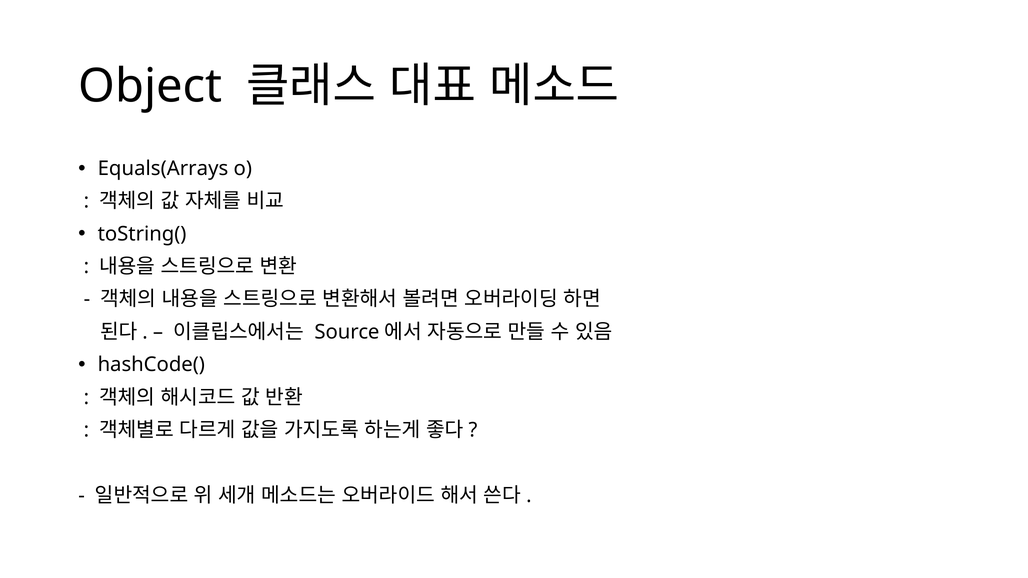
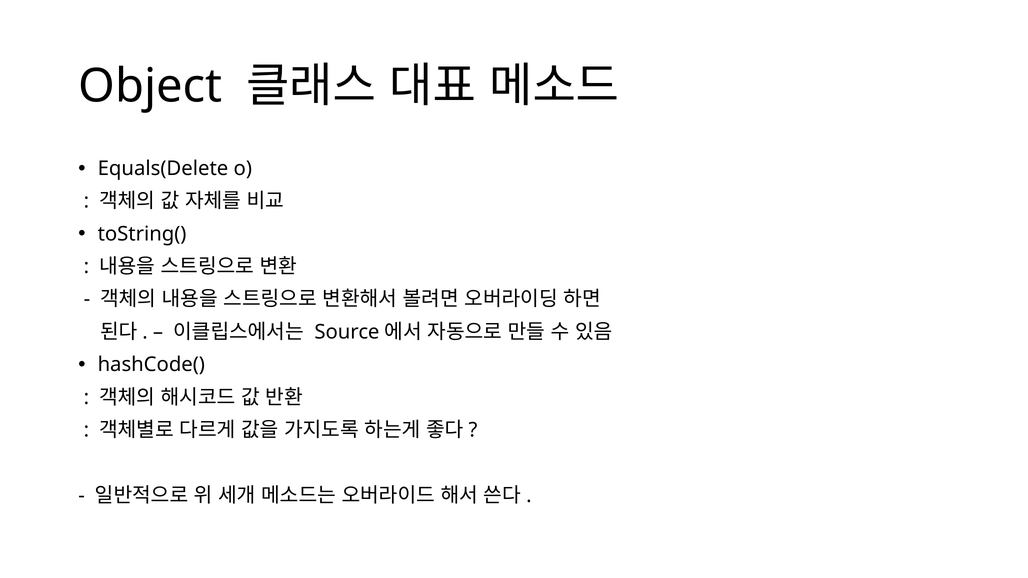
Equals(Arrays: Equals(Arrays -> Equals(Delete
